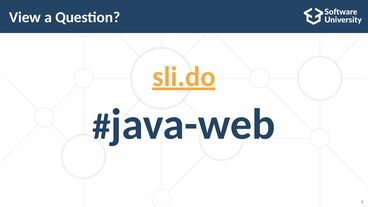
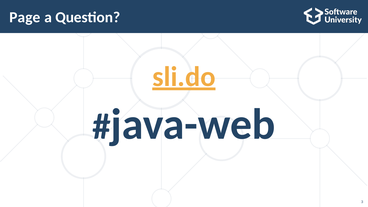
View: View -> Page
